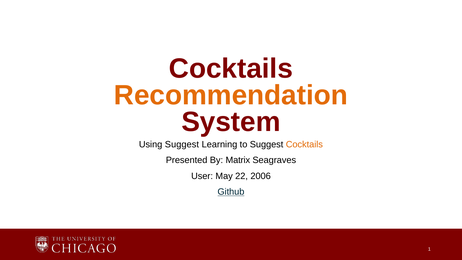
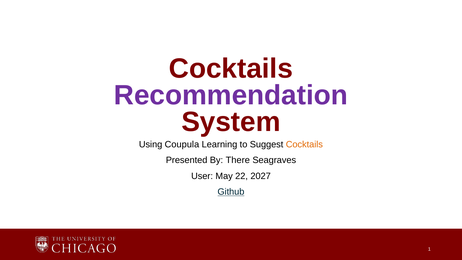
Recommendation colour: orange -> purple
Using Suggest: Suggest -> Coupula
Matrix: Matrix -> There
2006: 2006 -> 2027
